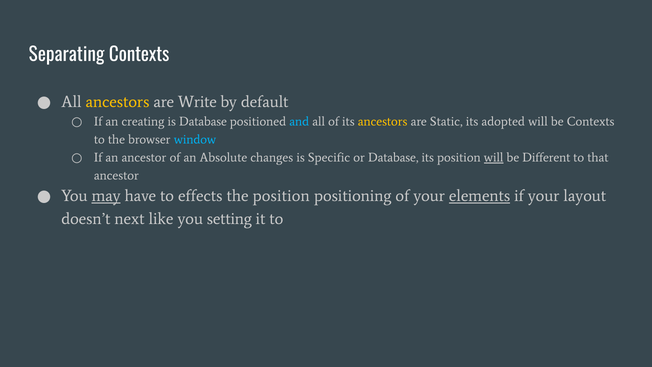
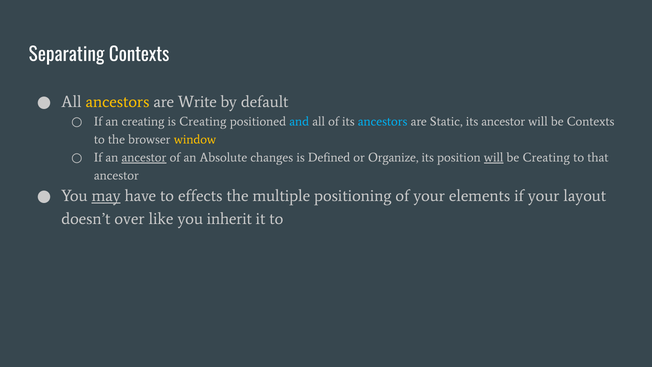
is Database: Database -> Creating
ancestors at (383, 122) colour: yellow -> light blue
its adopted: adopted -> ancestor
window colour: light blue -> yellow
ancestor at (144, 157) underline: none -> present
Specific: Specific -> Defined
or Database: Database -> Organize
be Different: Different -> Creating
the position: position -> multiple
elements underline: present -> none
next: next -> over
setting: setting -> inherit
